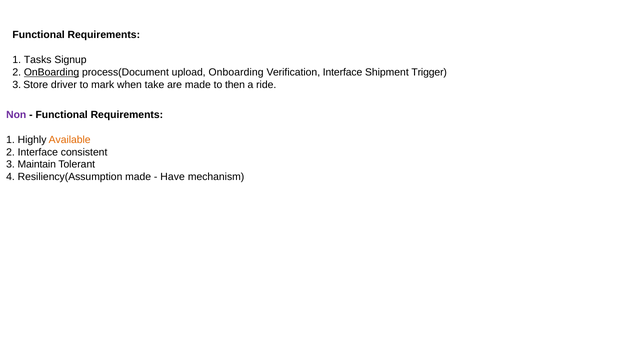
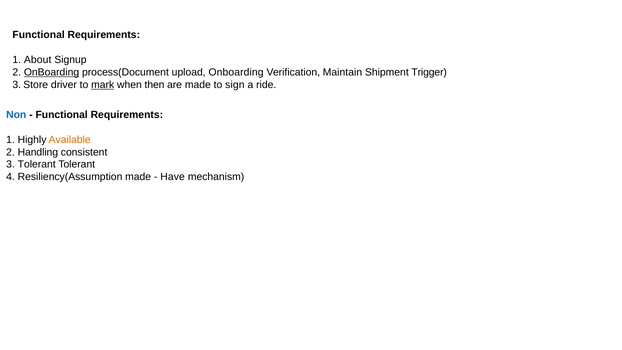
Tasks: Tasks -> About
Verification Interface: Interface -> Maintain
mark underline: none -> present
take: take -> then
then: then -> sign
Non colour: purple -> blue
2 Interface: Interface -> Handling
3 Maintain: Maintain -> Tolerant
